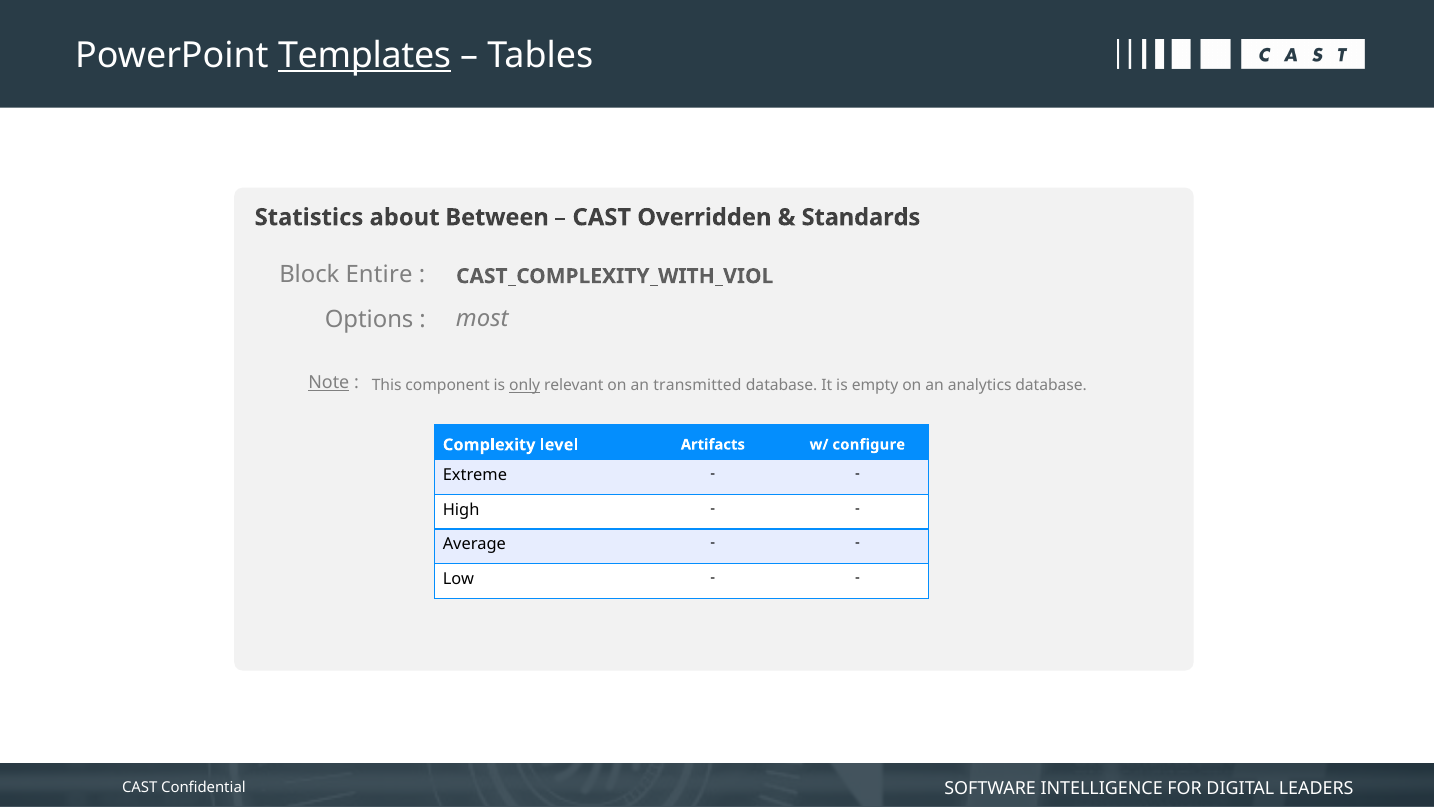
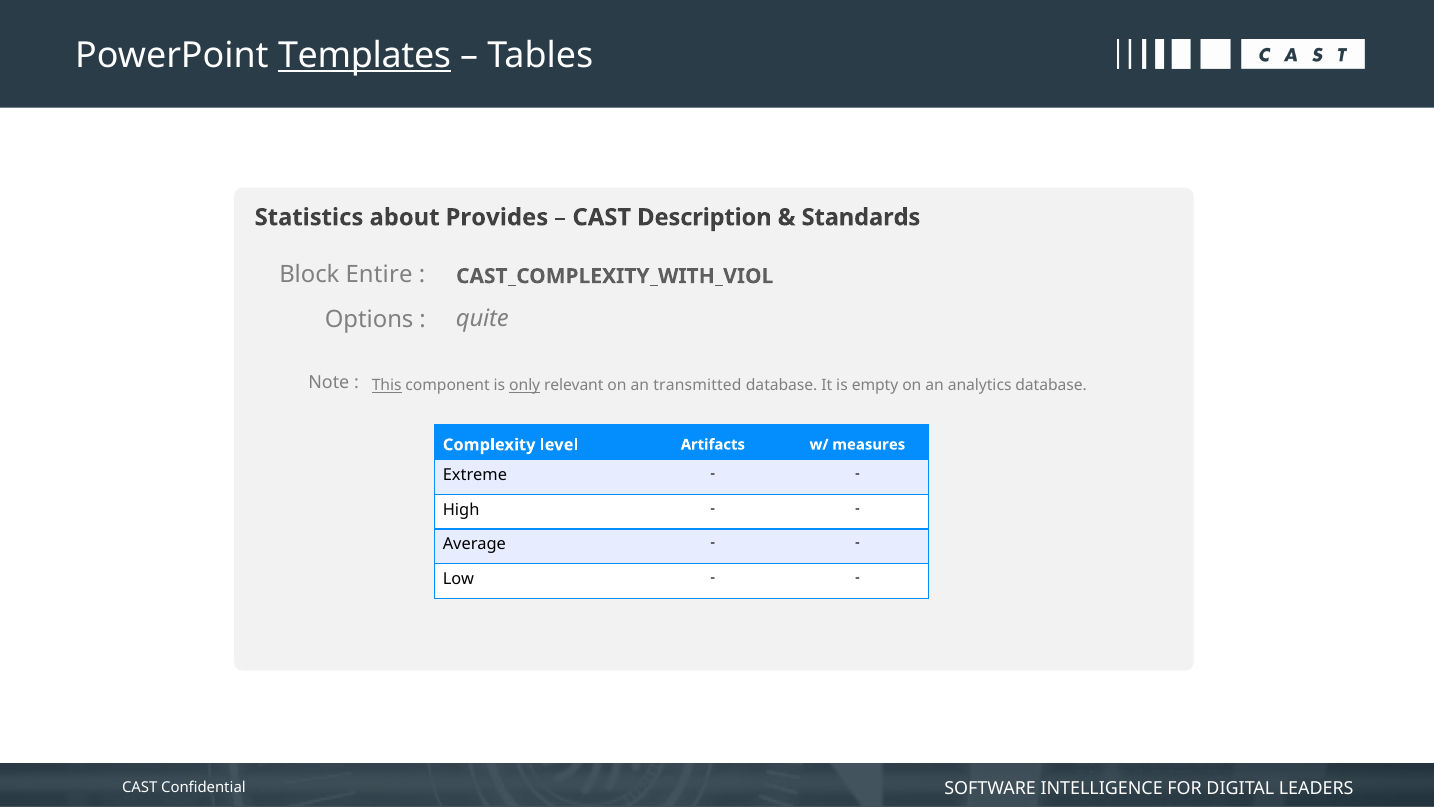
Between: Between -> Provides
Overridden: Overridden -> Description
most: most -> quite
Note underline: present -> none
This underline: none -> present
configure: configure -> measures
